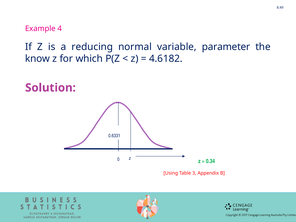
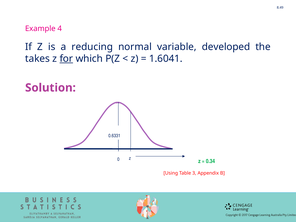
parameter: parameter -> developed
know: know -> takes
for underline: none -> present
4.6182: 4.6182 -> 1.6041
